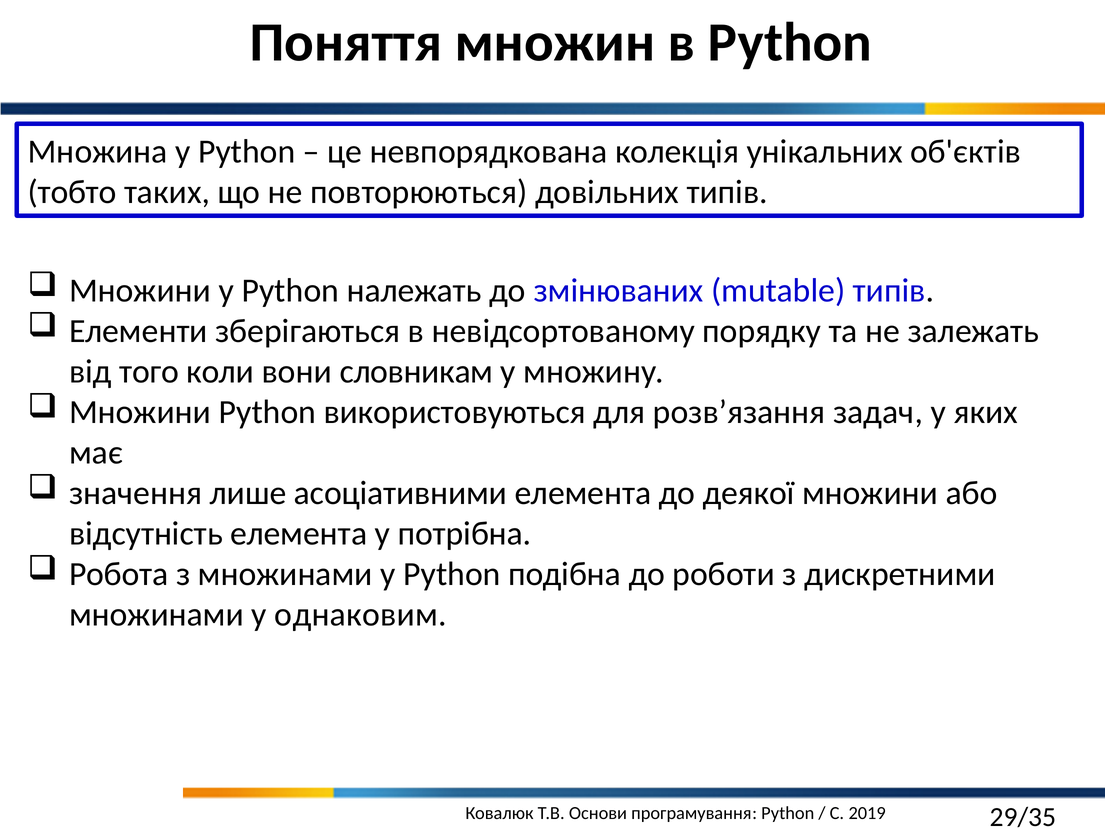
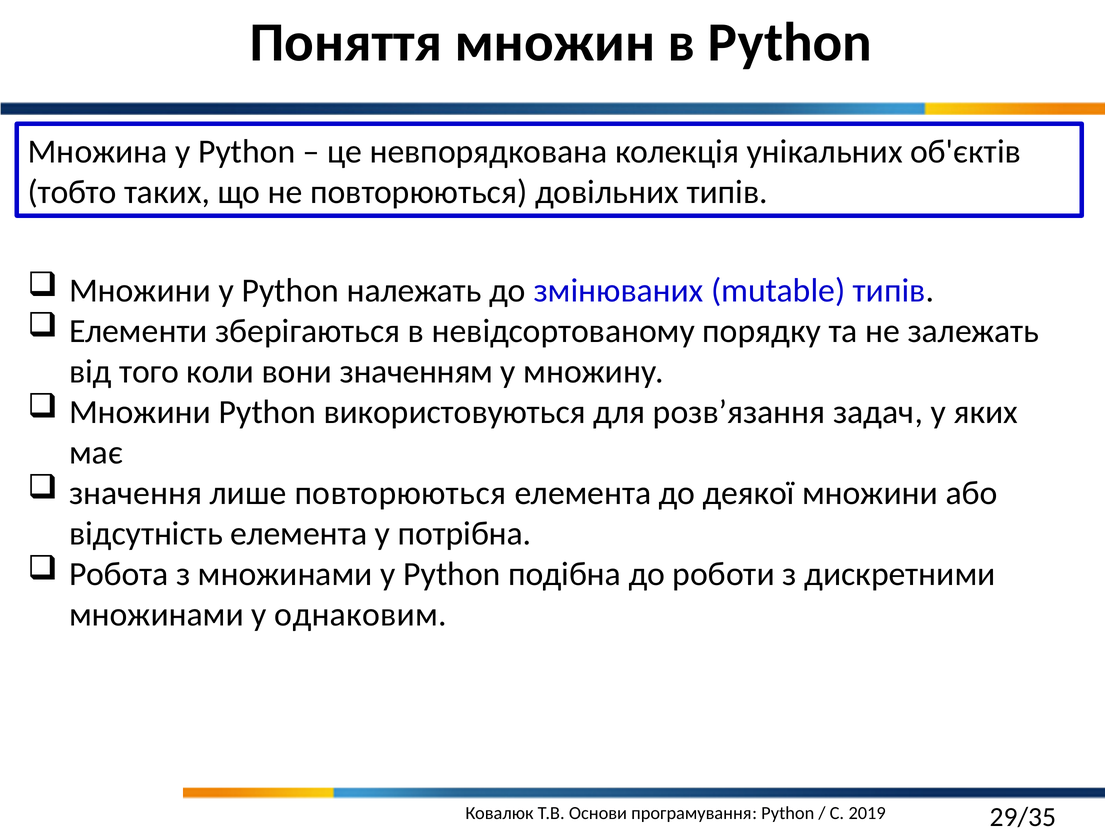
словникам: словникам -> значенням
лише асоціативними: асоціативними -> повторюються
